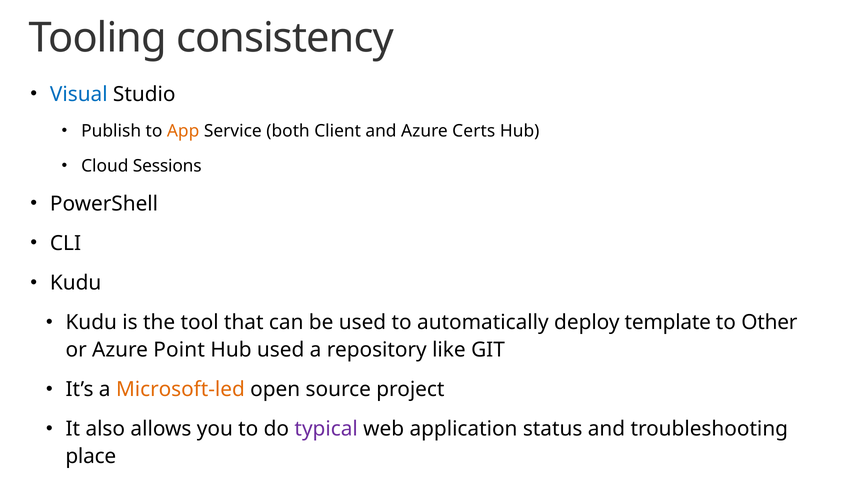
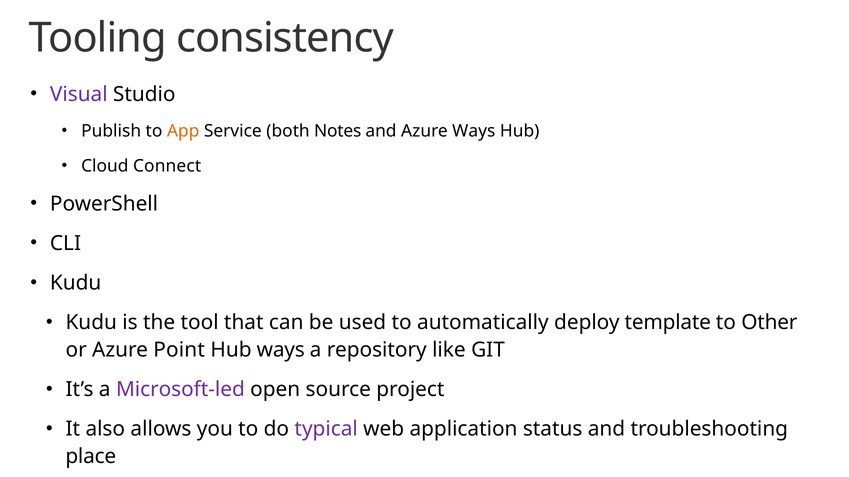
Visual colour: blue -> purple
Client: Client -> Notes
Azure Certs: Certs -> Ways
Sessions: Sessions -> Connect
Hub used: used -> ways
Microsoft-led colour: orange -> purple
